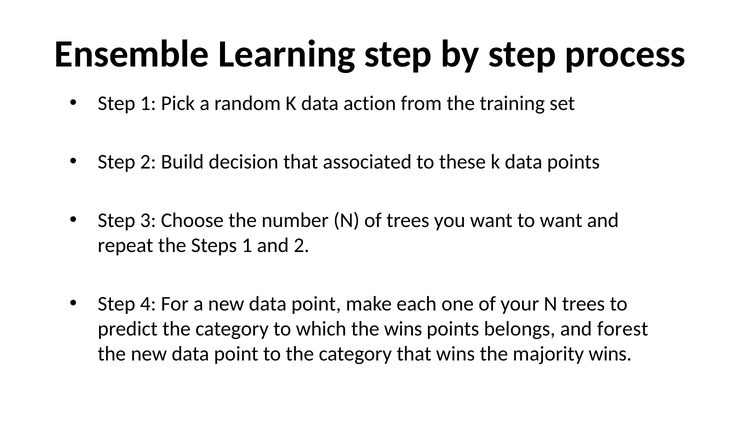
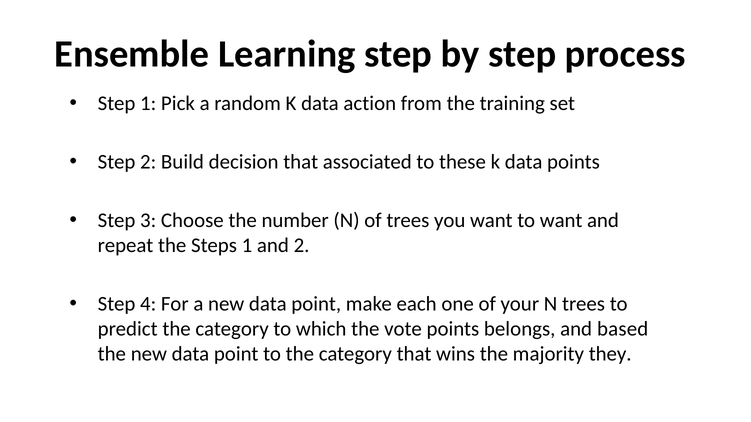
the wins: wins -> vote
forest: forest -> based
majority wins: wins -> they
